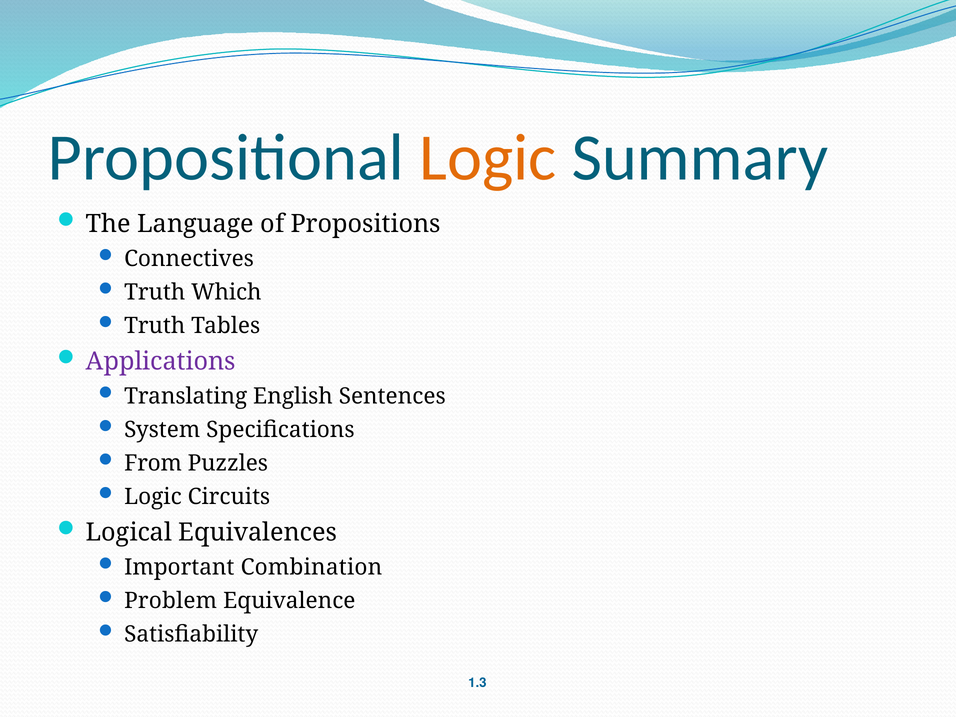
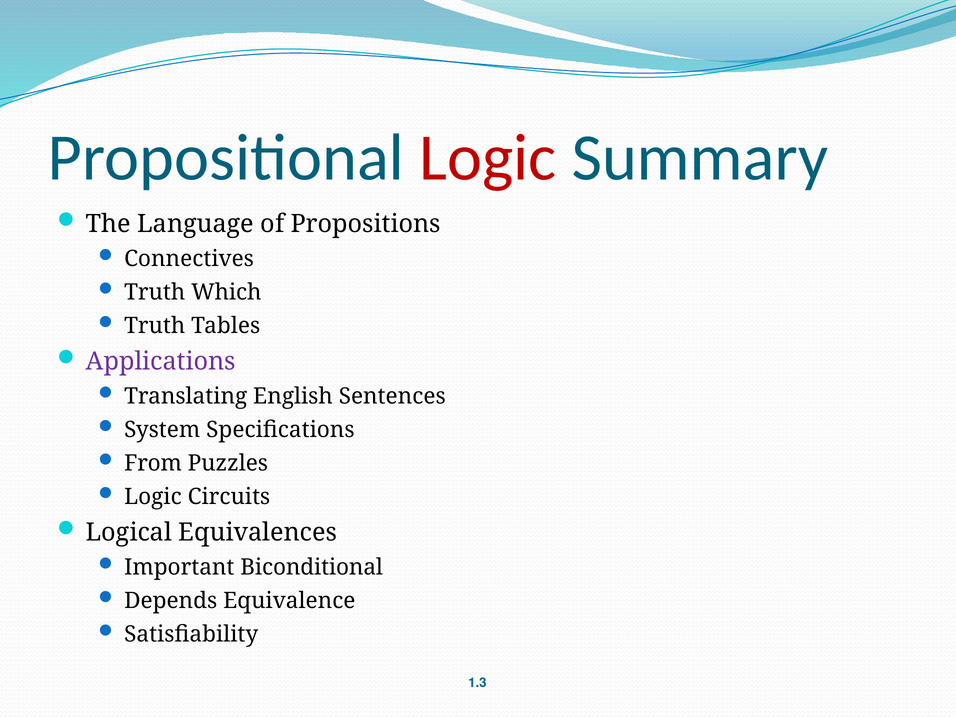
Logic at (488, 158) colour: orange -> red
Combination: Combination -> Biconditional
Problem: Problem -> Depends
